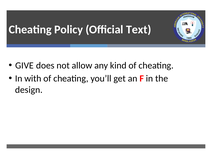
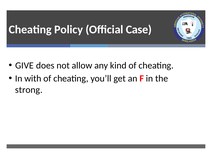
Text: Text -> Case
design: design -> strong
